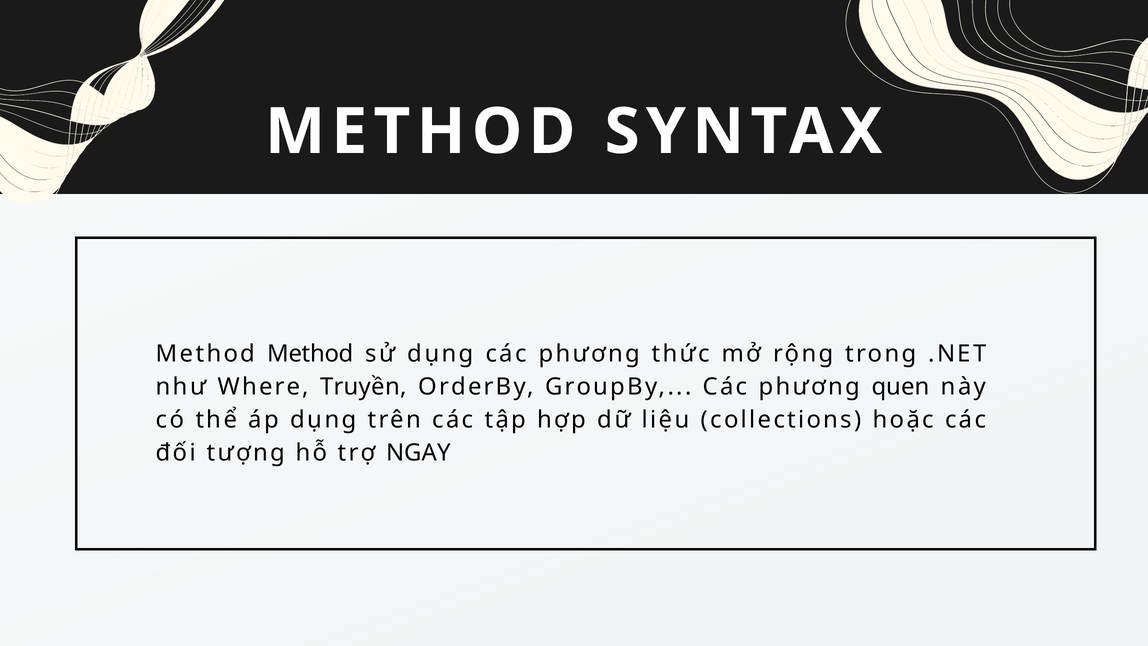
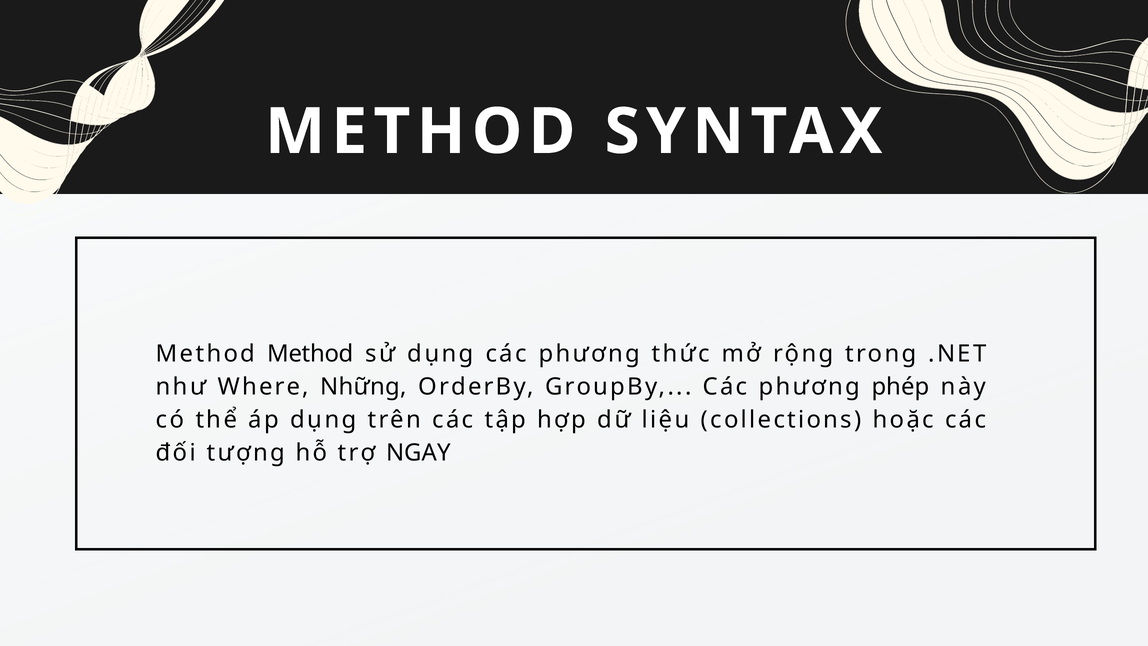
Truyền: Truyền -> Những
quen: quen -> phép
